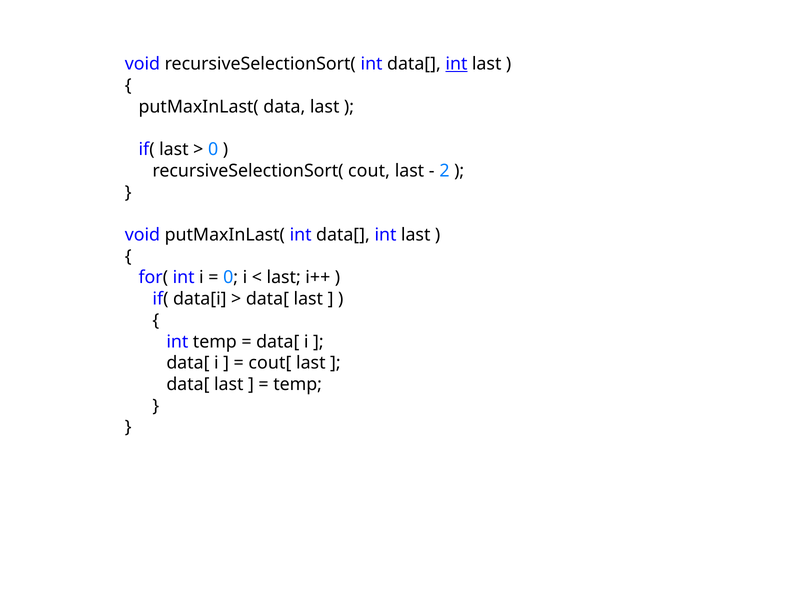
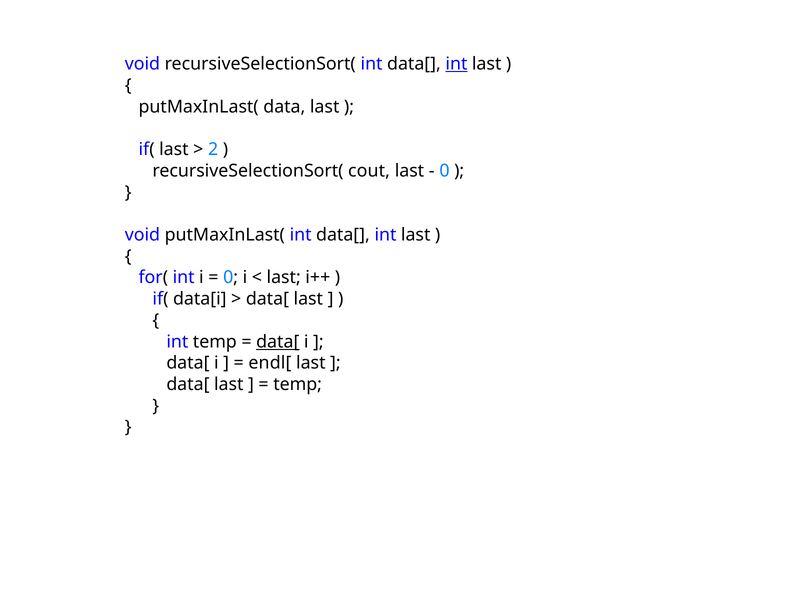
0 at (213, 150): 0 -> 2
2 at (445, 171): 2 -> 0
data[ at (278, 342) underline: none -> present
cout[: cout[ -> endl[
